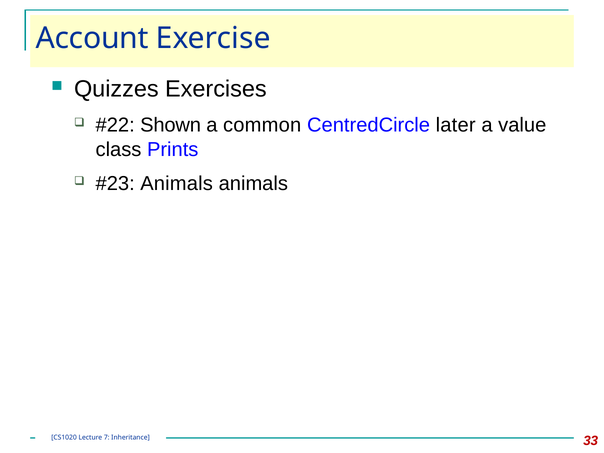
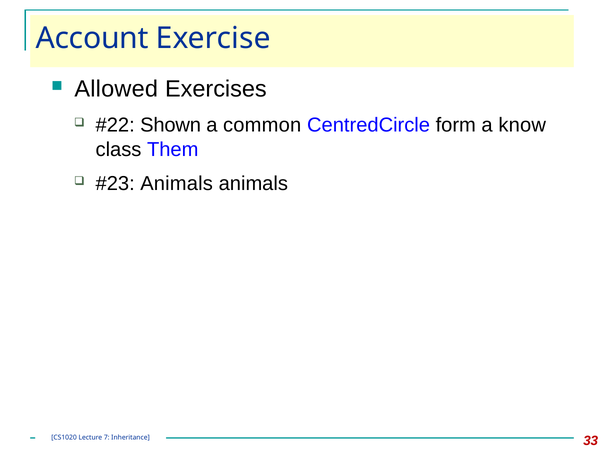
Quizzes: Quizzes -> Allowed
later: later -> form
value: value -> know
Prints: Prints -> Them
